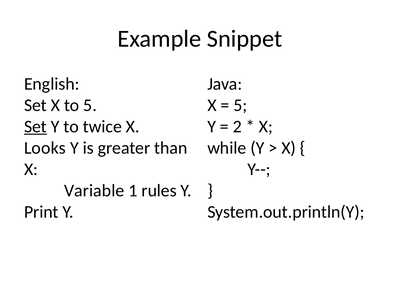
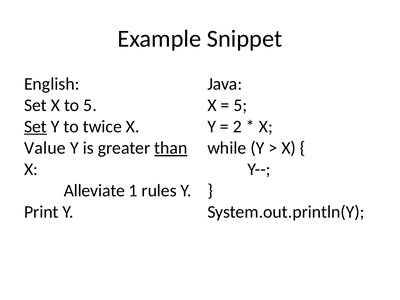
Looks: Looks -> Value
than underline: none -> present
Variable: Variable -> Alleviate
